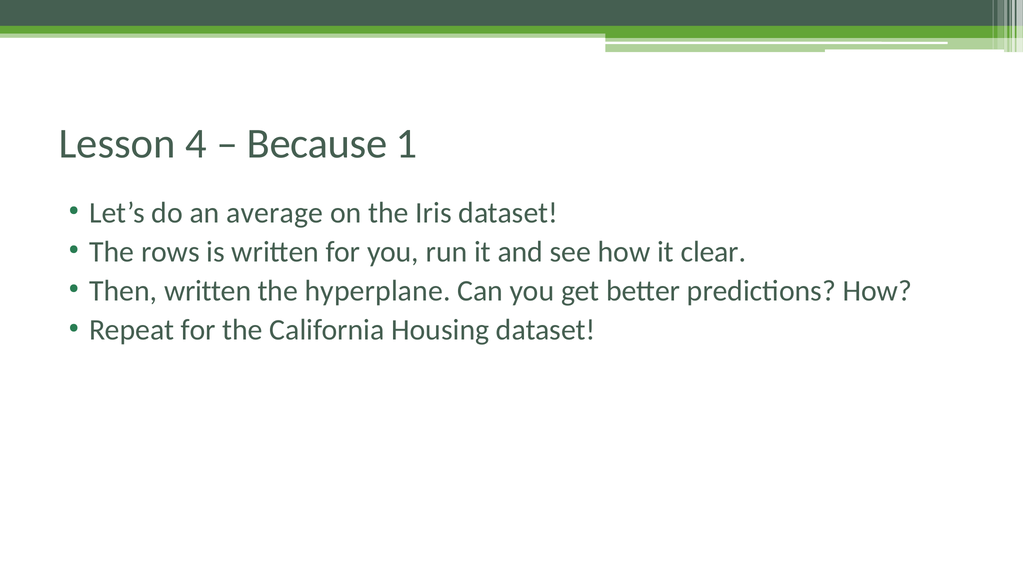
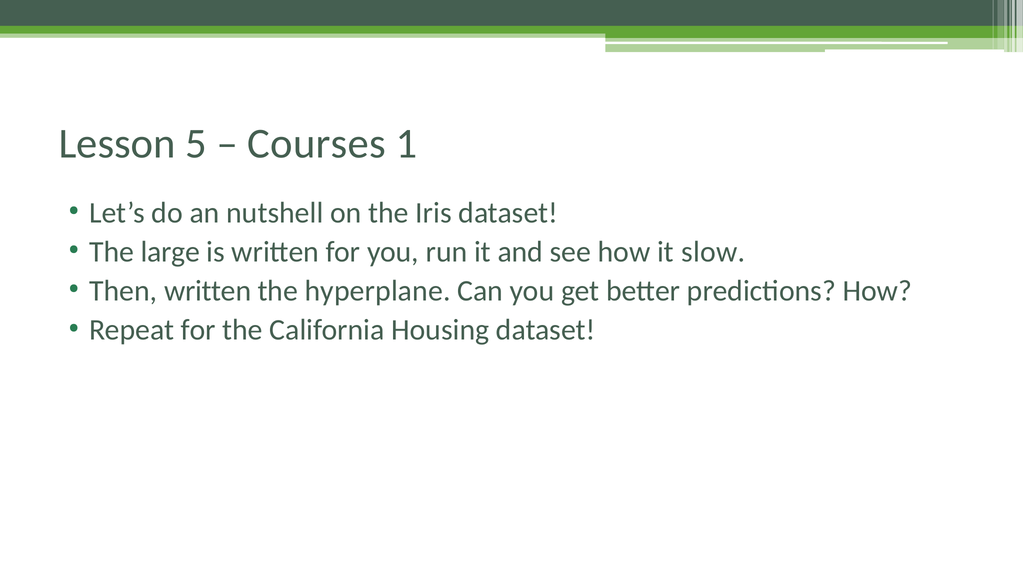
4: 4 -> 5
Because: Because -> Courses
average: average -> nutshell
rows: rows -> large
clear: clear -> slow
